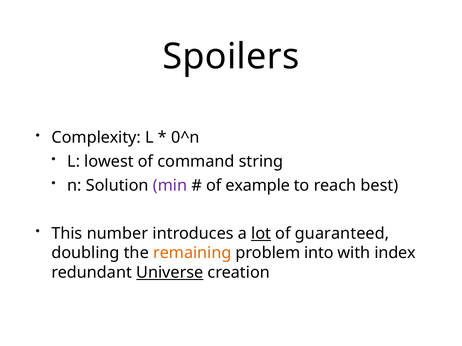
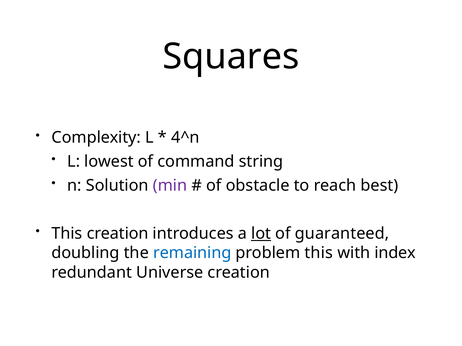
Spoilers: Spoilers -> Squares
0^n: 0^n -> 4^n
example: example -> obstacle
This number: number -> creation
remaining colour: orange -> blue
problem into: into -> this
Universe underline: present -> none
